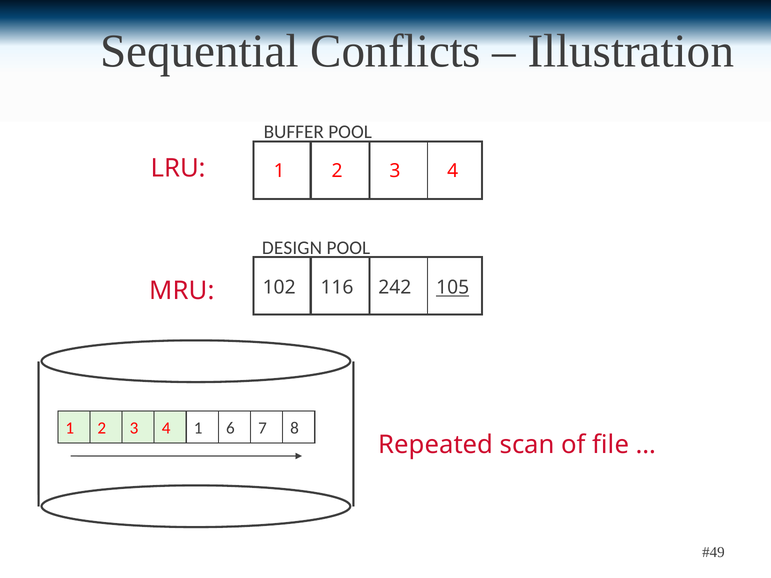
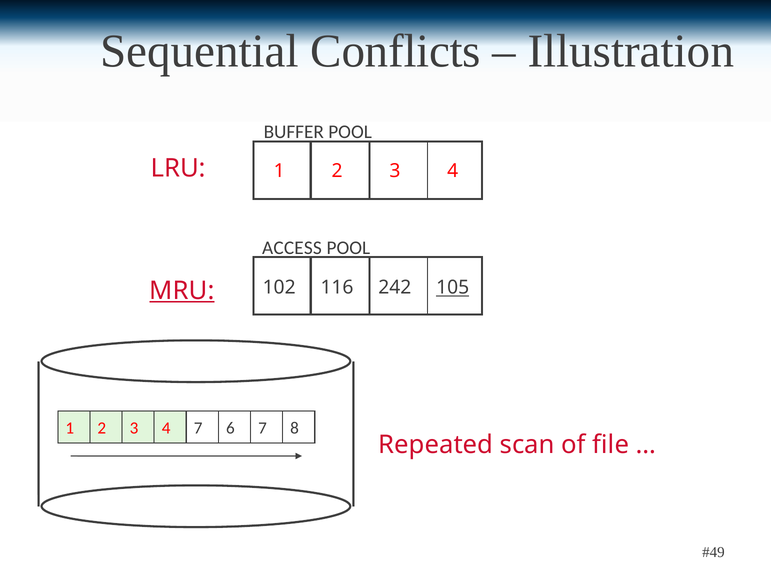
DESIGN: DESIGN -> ACCESS
MRU underline: none -> present
4 1: 1 -> 7
